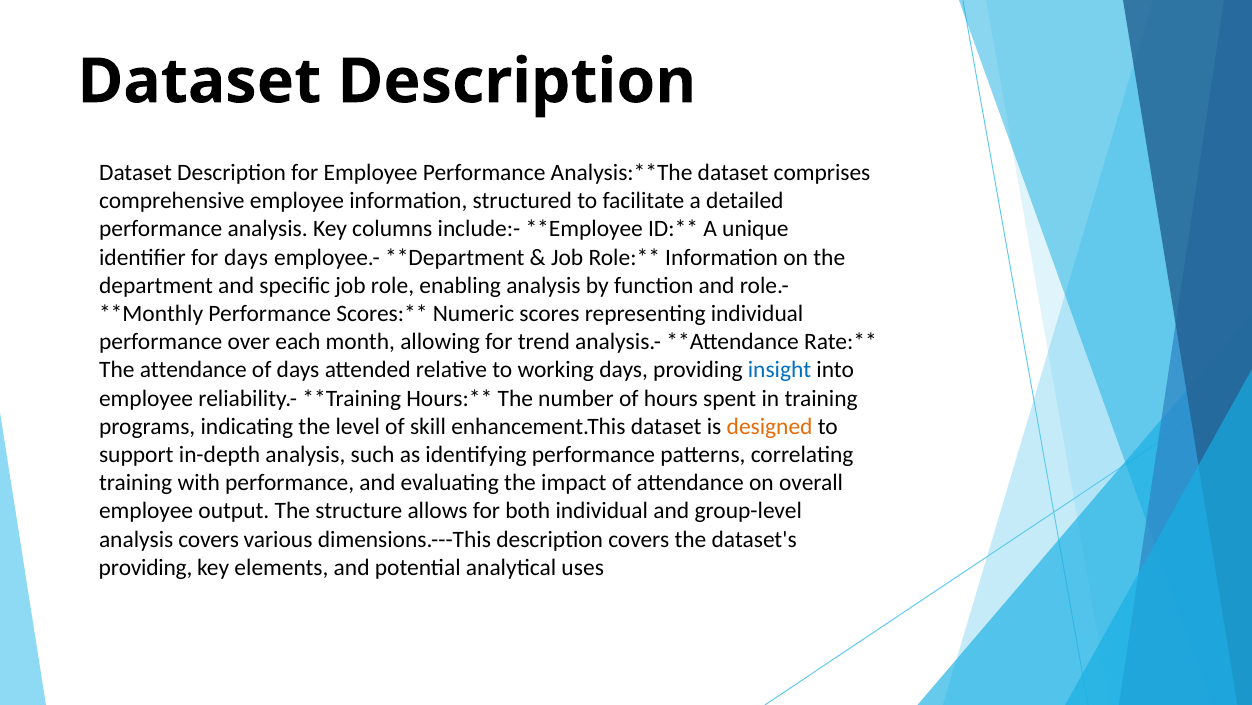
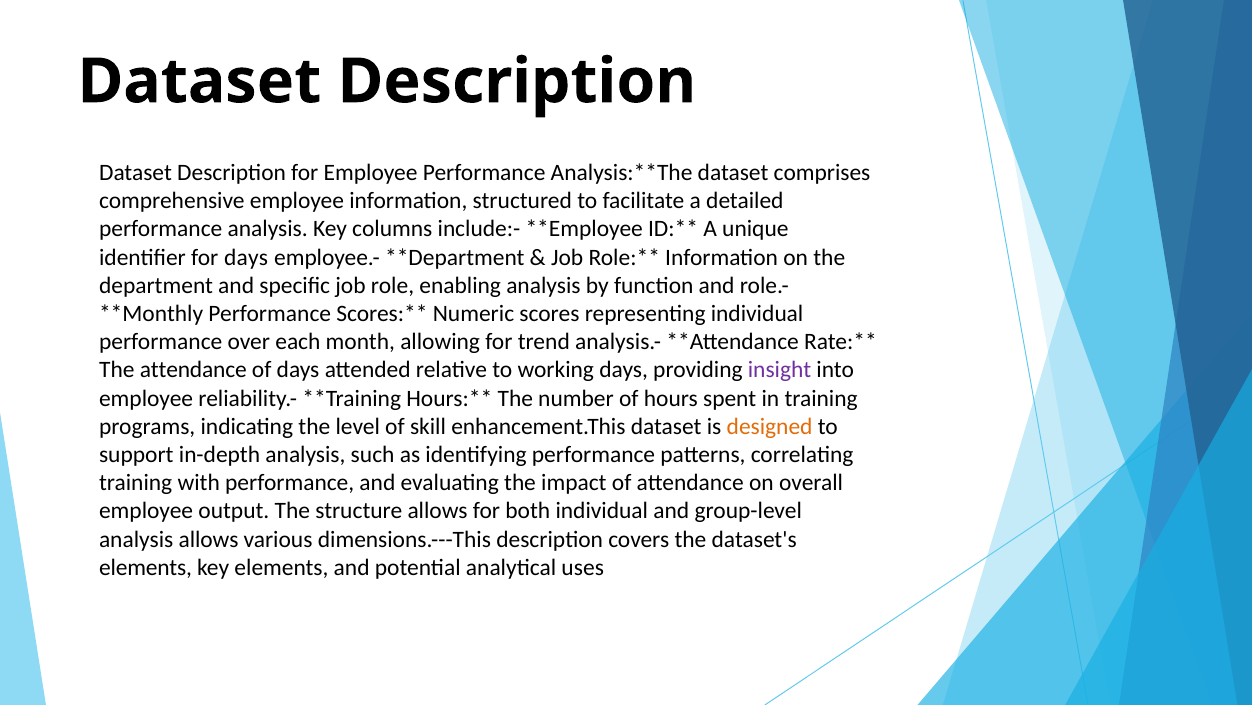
insight colour: blue -> purple
analysis covers: covers -> allows
providing at (146, 567): providing -> elements
